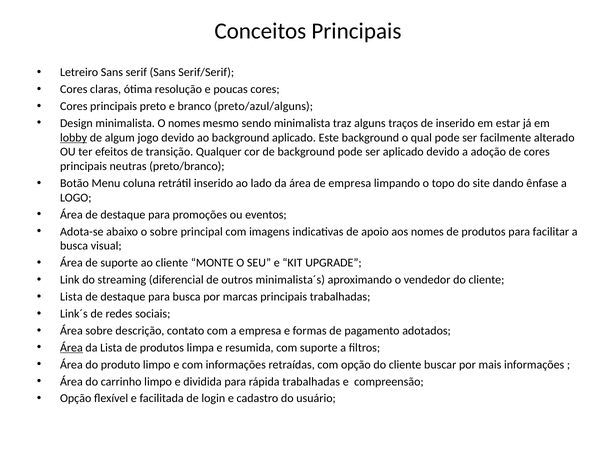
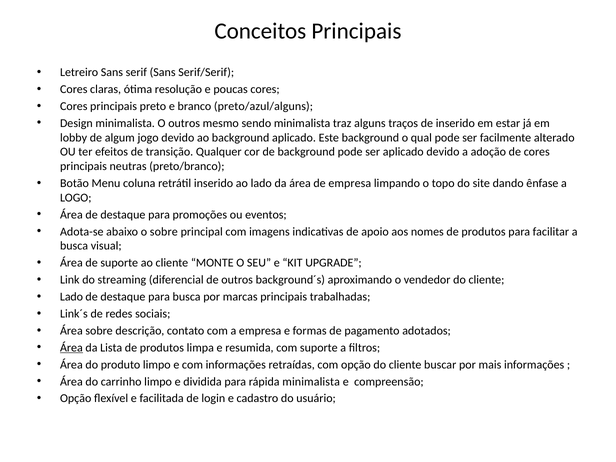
O nomes: nomes -> outros
lobby underline: present -> none
minimalista´s: minimalista´s -> background´s
Lista at (71, 297): Lista -> Lado
rápida trabalhadas: trabalhadas -> minimalista
